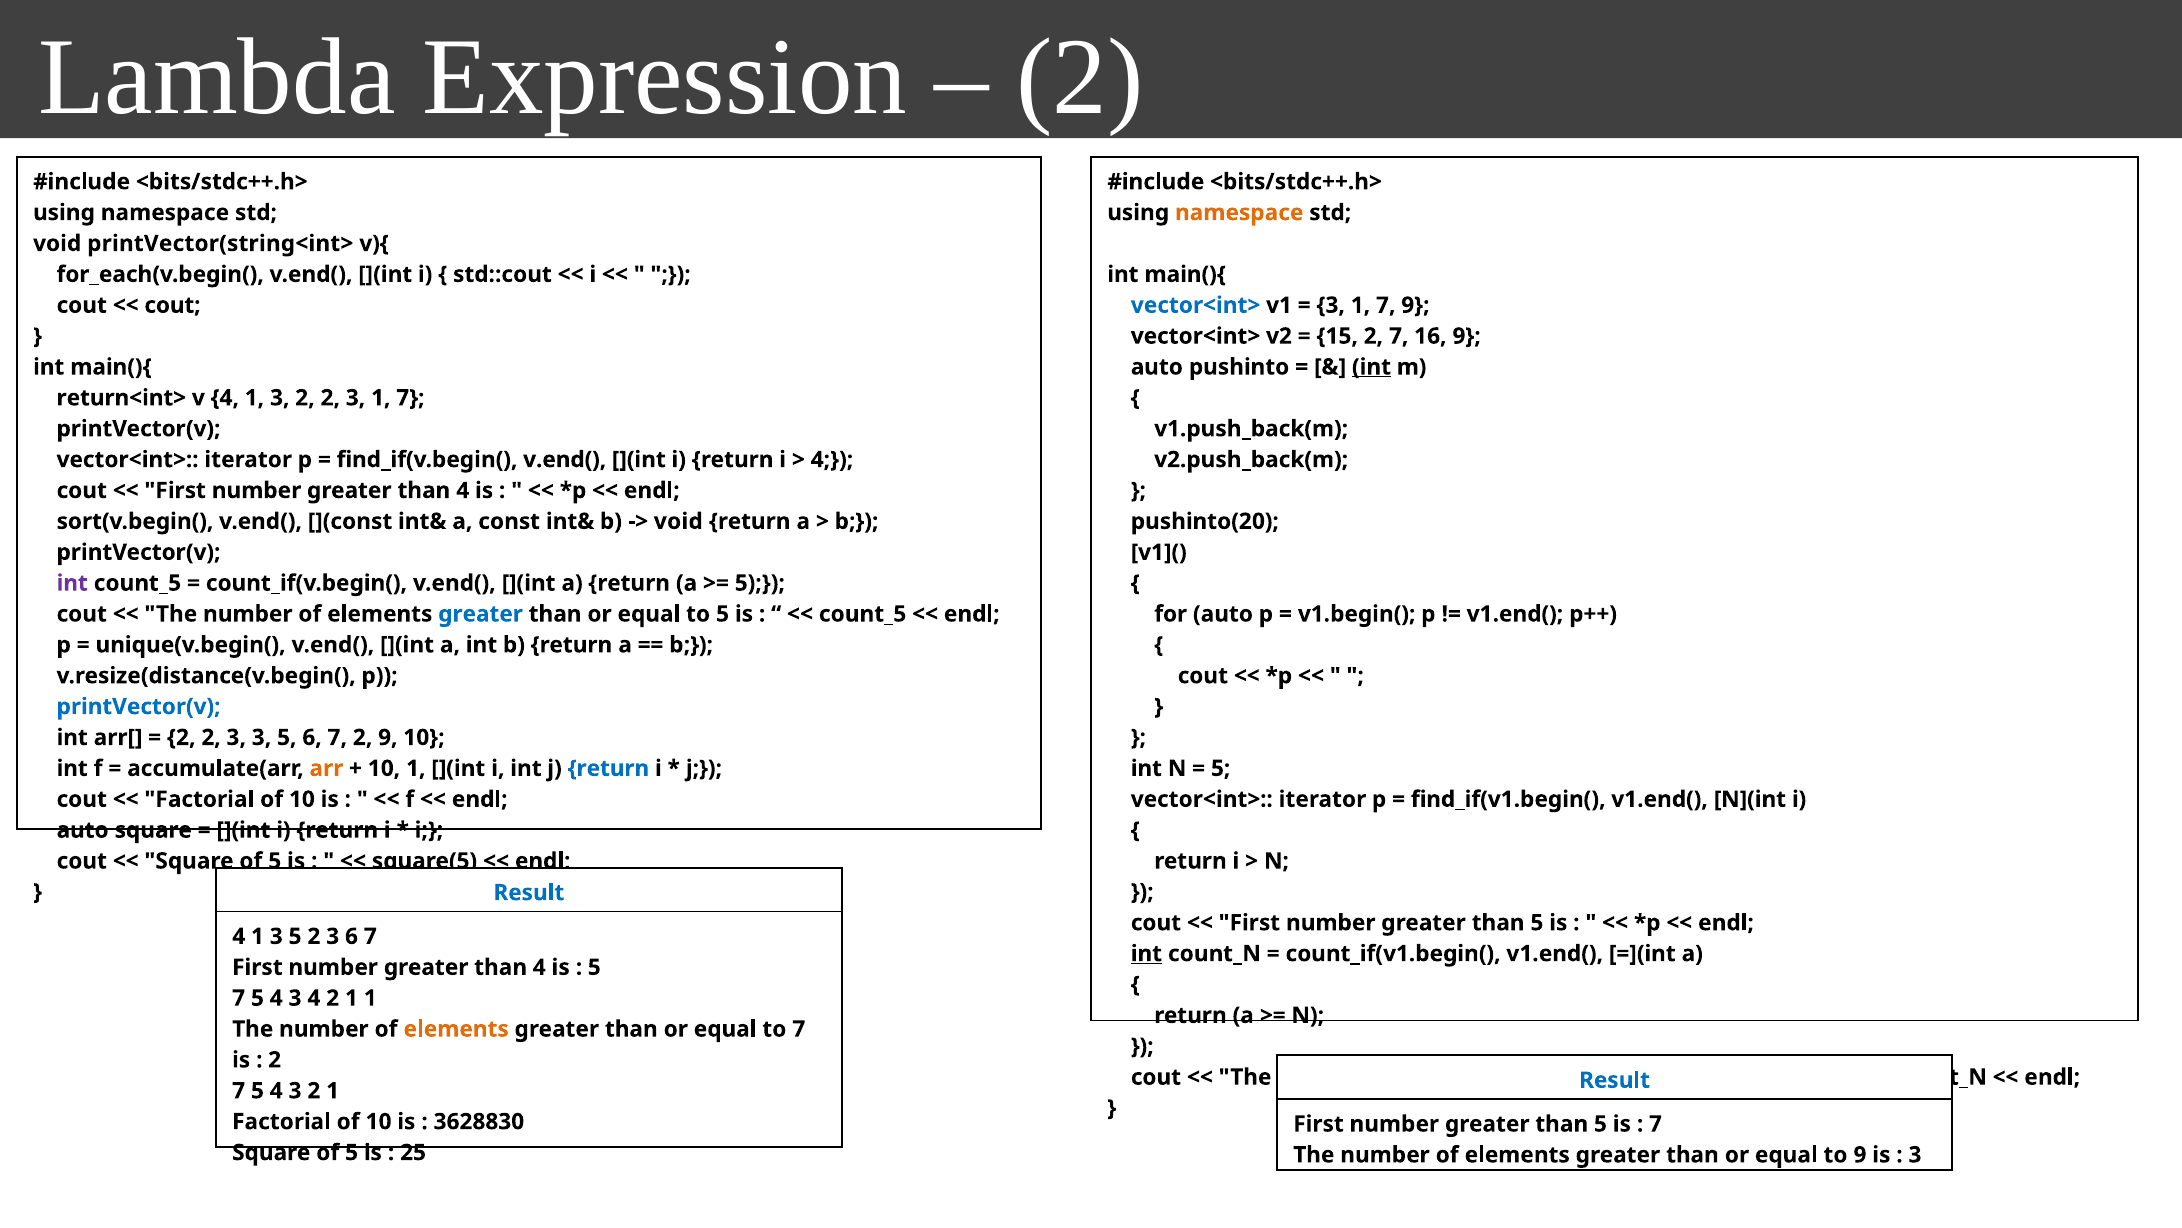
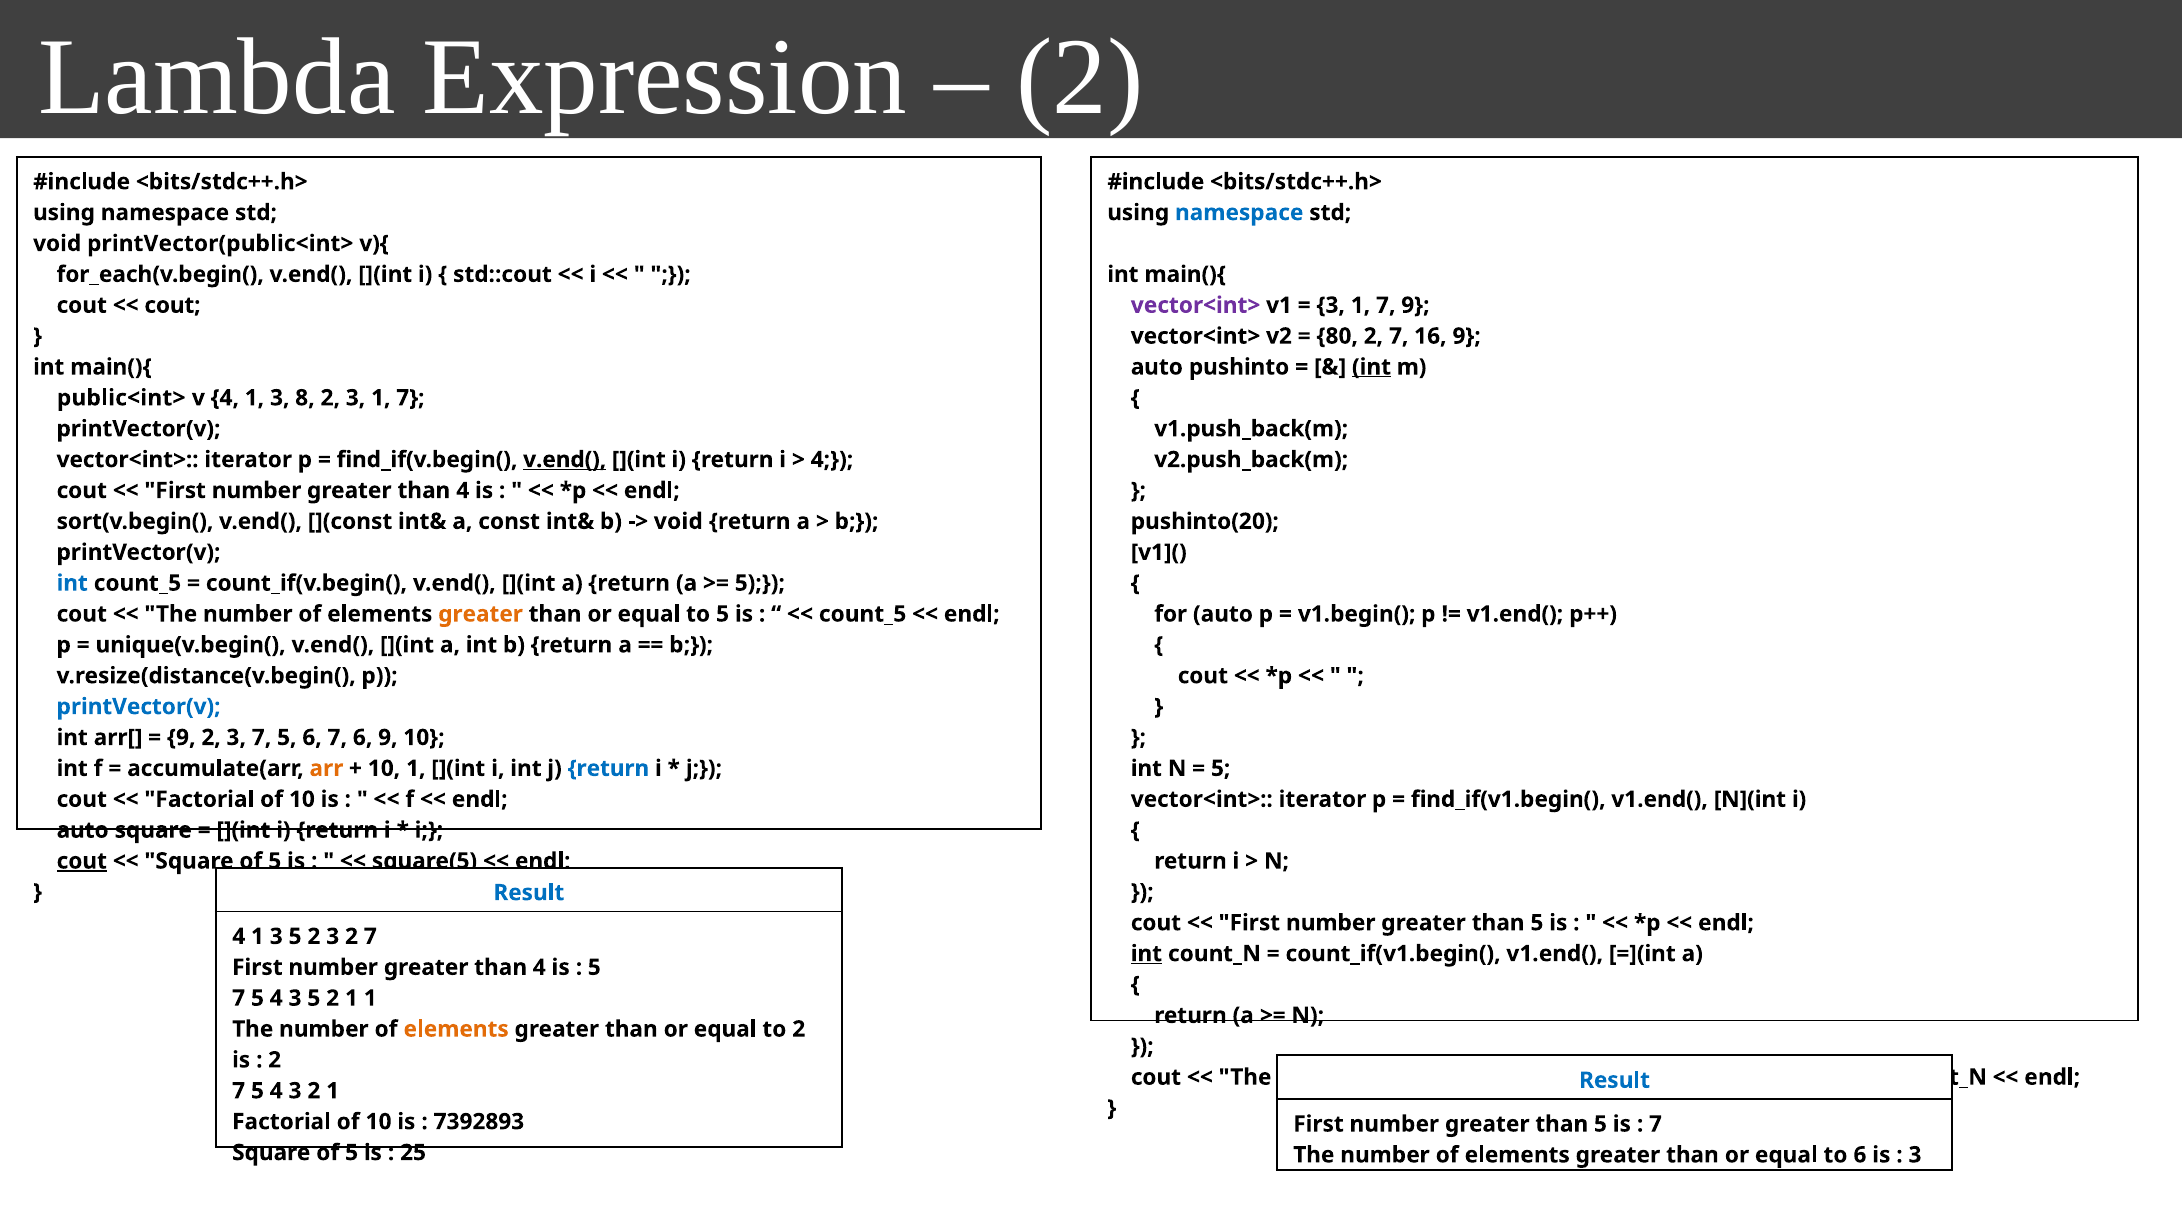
namespace at (1239, 213) colour: orange -> blue
printVector(string<int>: printVector(string<int> -> printVector(public<int>
vector<int> at (1196, 305) colour: blue -> purple
15: 15 -> 80
return<int>: return<int> -> public<int>
1 3 2: 2 -> 8
v.end( at (565, 459) underline: none -> present
int at (72, 583) colour: purple -> blue
greater at (481, 614) colour: blue -> orange
2 at (181, 737): 2 -> 9
3 3: 3 -> 7
7 2: 2 -> 6
cout at (82, 861) underline: none -> present
2 3 6: 6 -> 2
4 3 4: 4 -> 5
to 7: 7 -> 2
3628830: 3628830 -> 7392893
to 9: 9 -> 6
